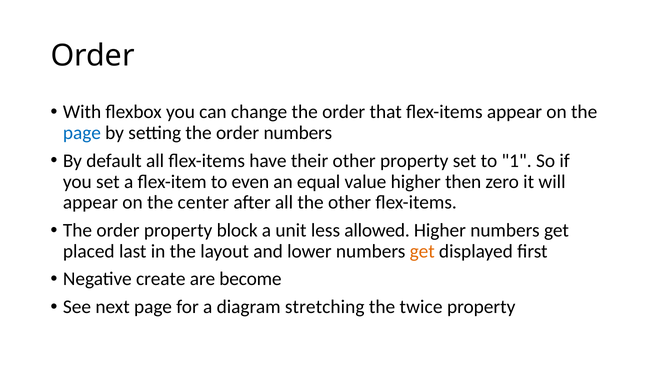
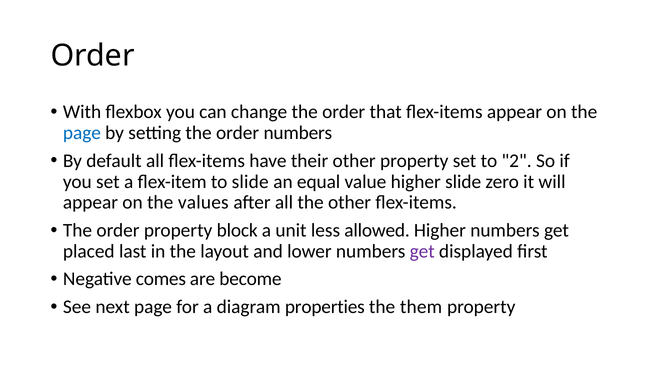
1: 1 -> 2
to even: even -> slide
higher then: then -> slide
center: center -> values
get at (422, 251) colour: orange -> purple
create: create -> comes
stretching: stretching -> properties
twice: twice -> them
